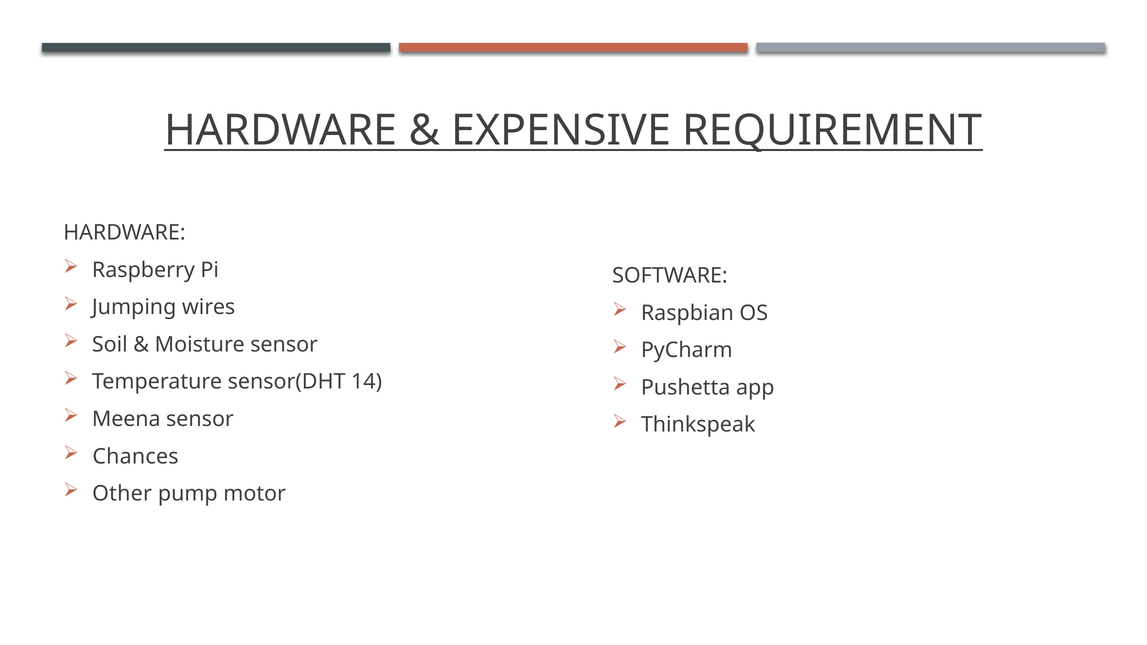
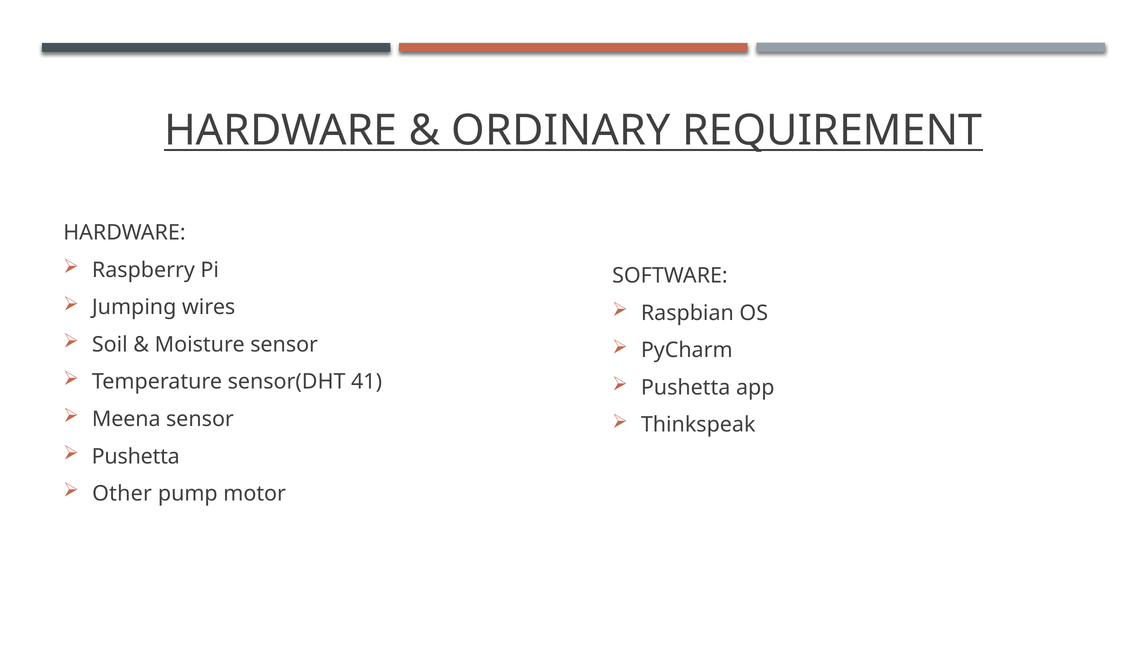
EXPENSIVE: EXPENSIVE -> ORDINARY
14: 14 -> 41
Chances at (136, 457): Chances -> Pushetta
